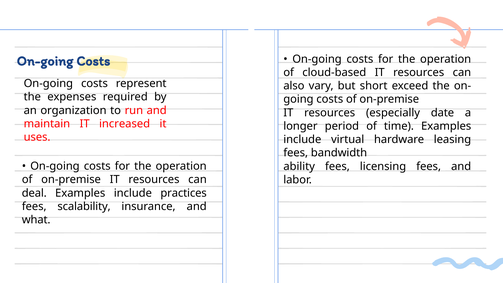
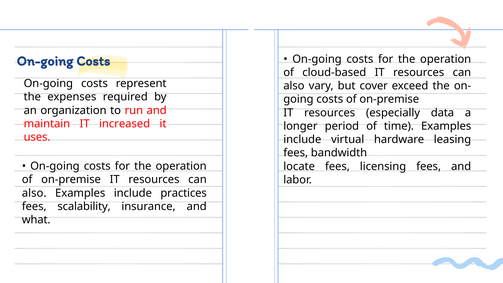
short: short -> cover
date: date -> data
ability: ability -> locate
deal at (34, 193): deal -> also
